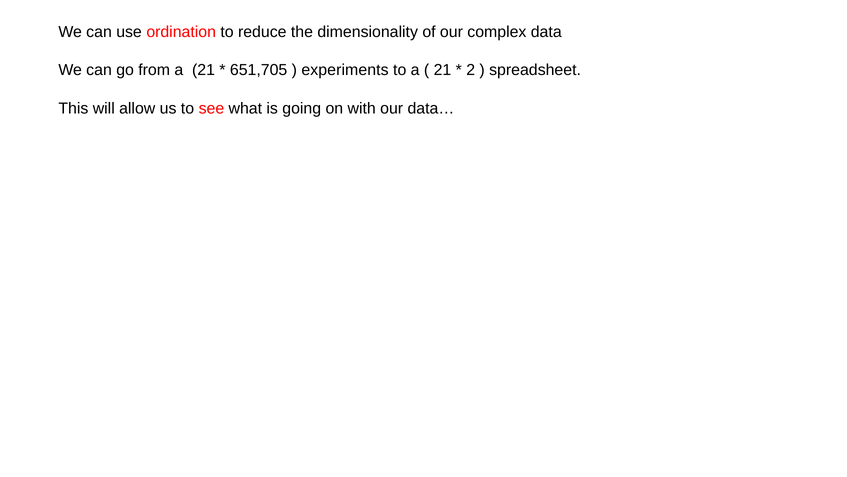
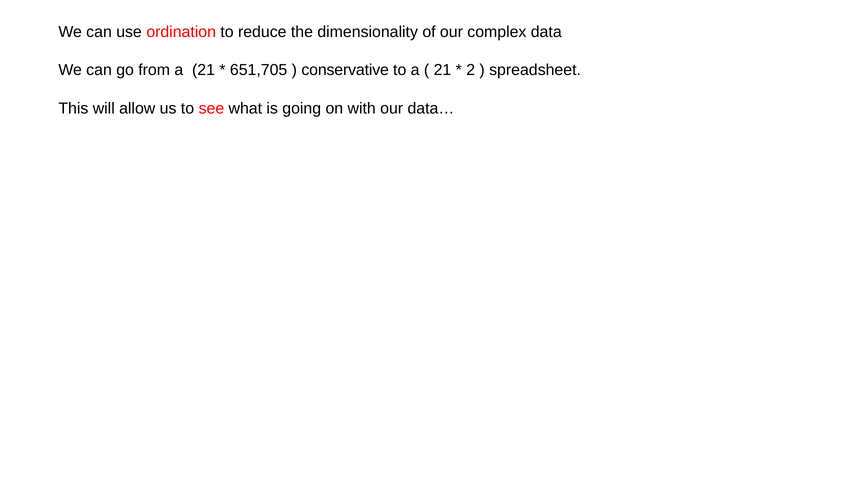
experiments: experiments -> conservative
